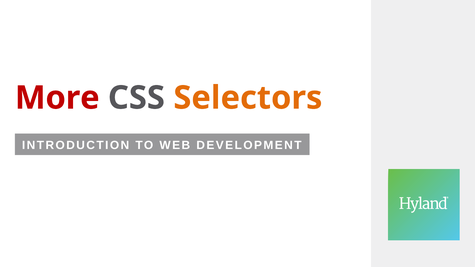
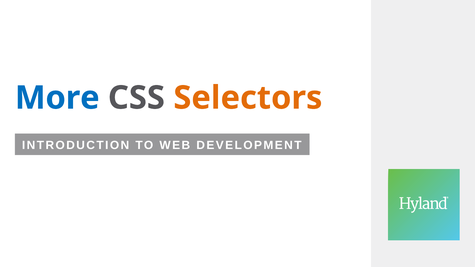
More colour: red -> blue
